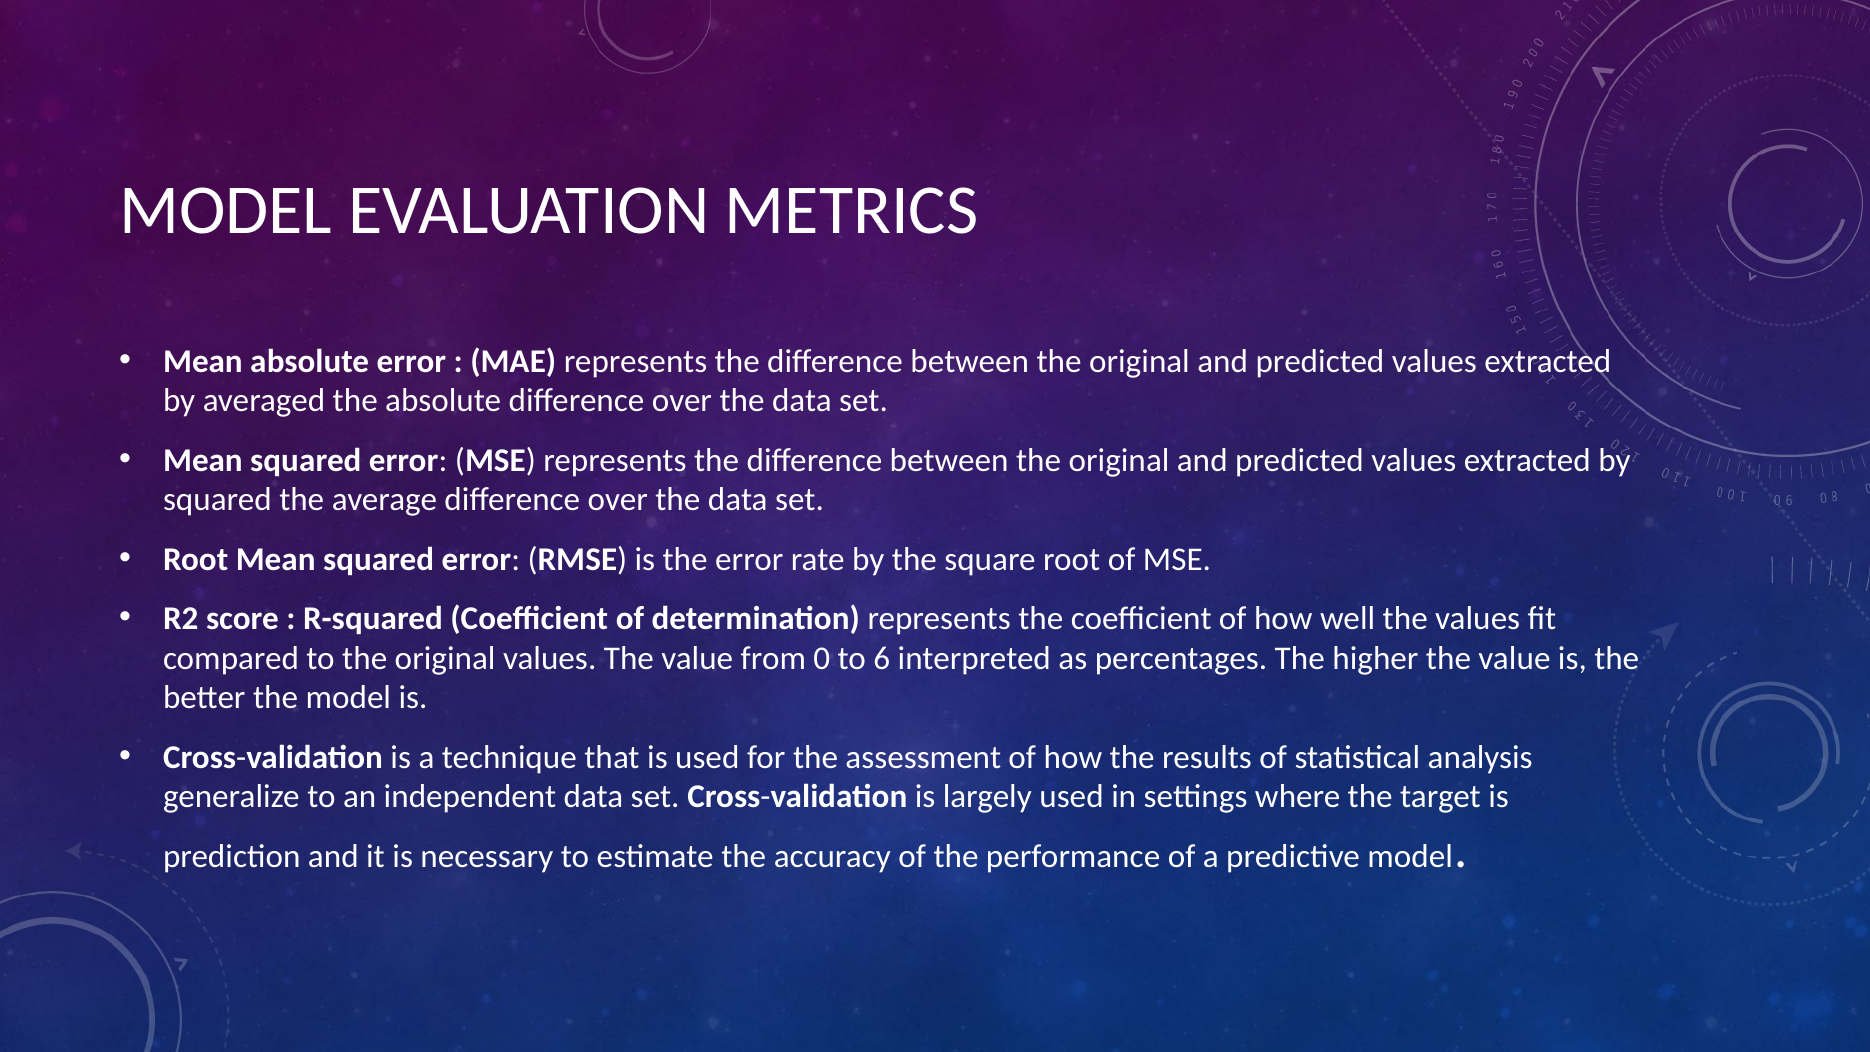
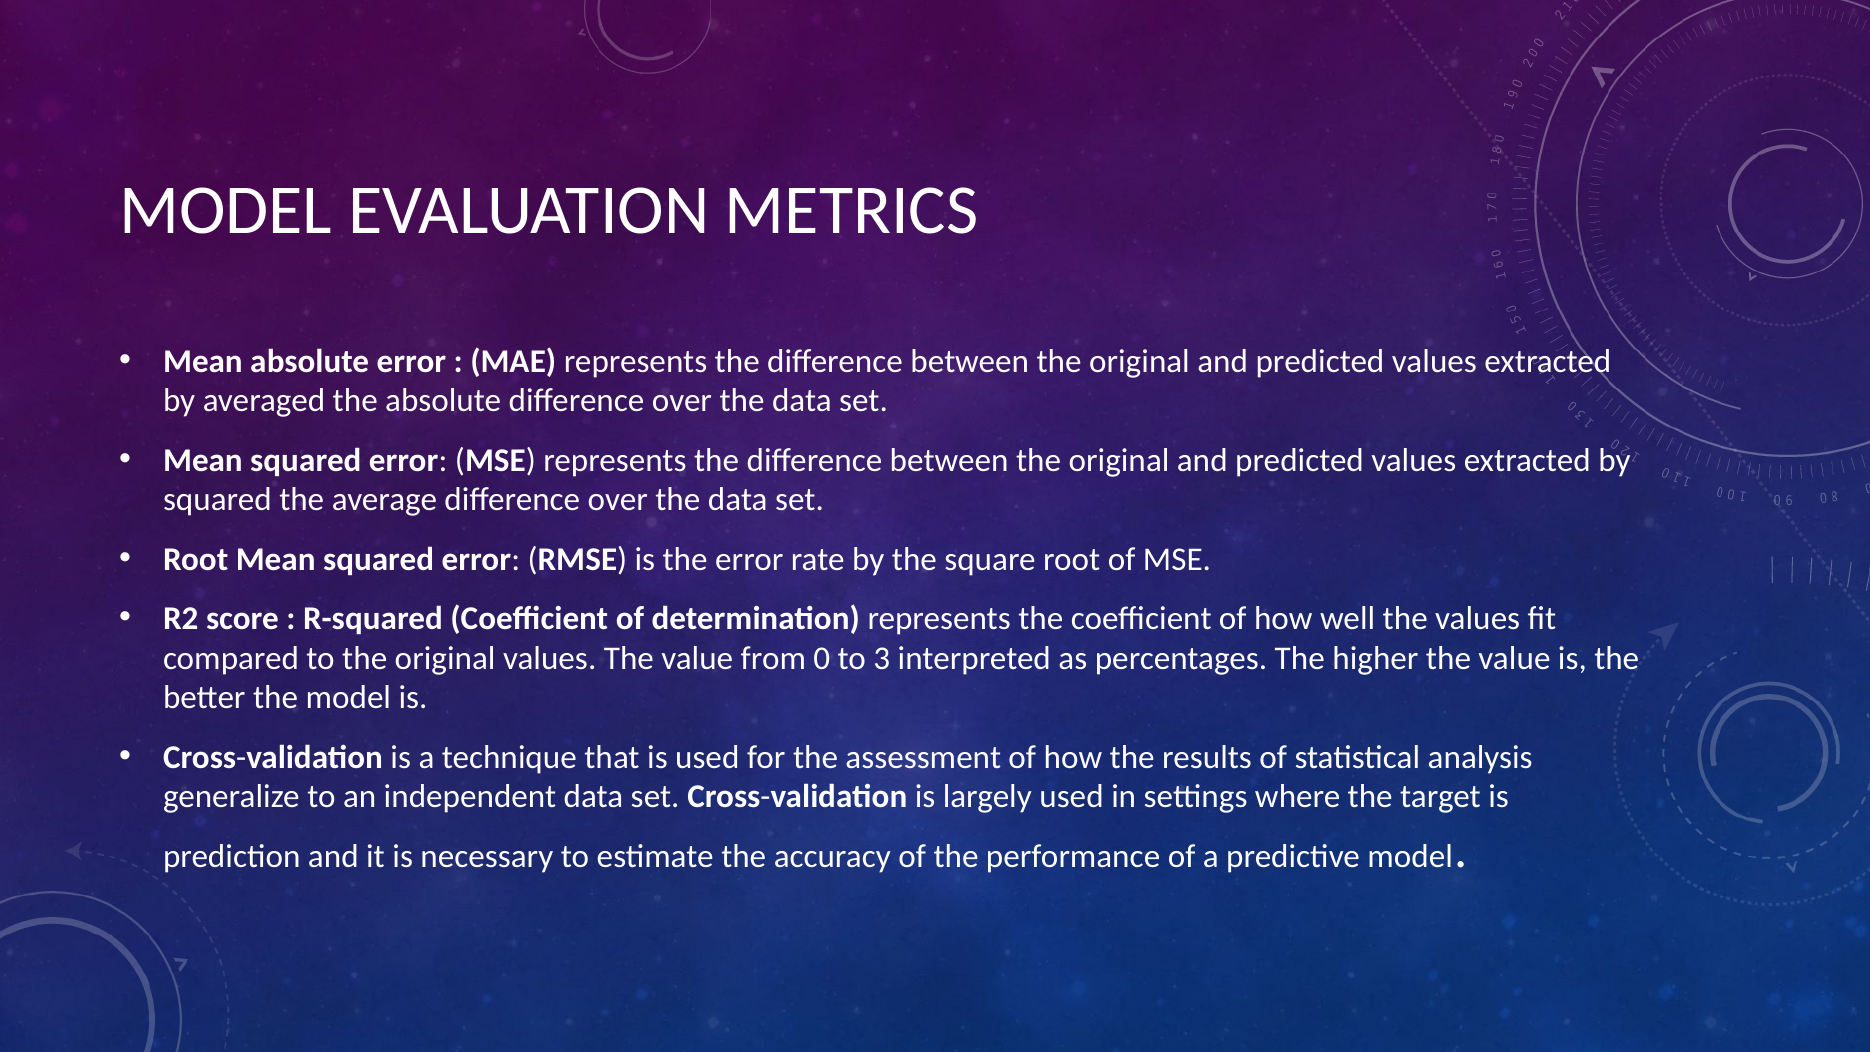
6: 6 -> 3
